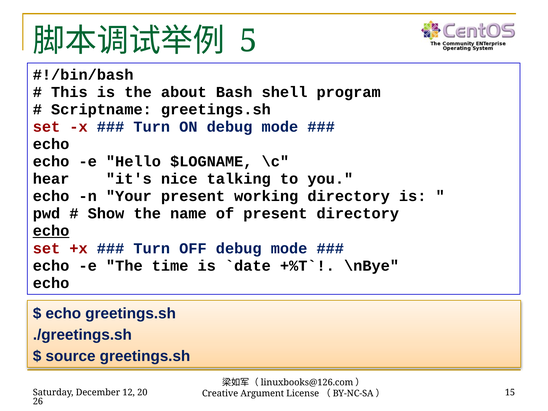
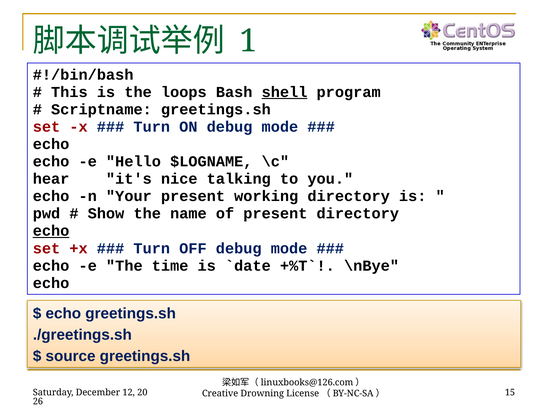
5: 5 -> 1
about: about -> loops
shell underline: none -> present
Argument: Argument -> Drowning
